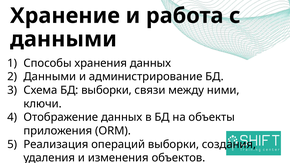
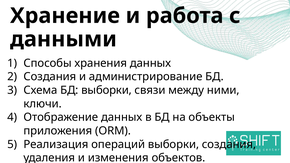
Данными at (50, 77): Данными -> Создания
